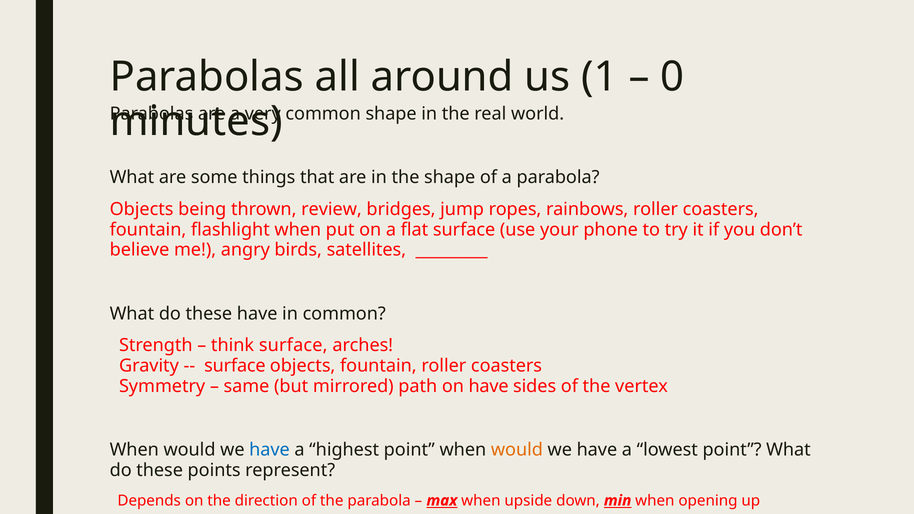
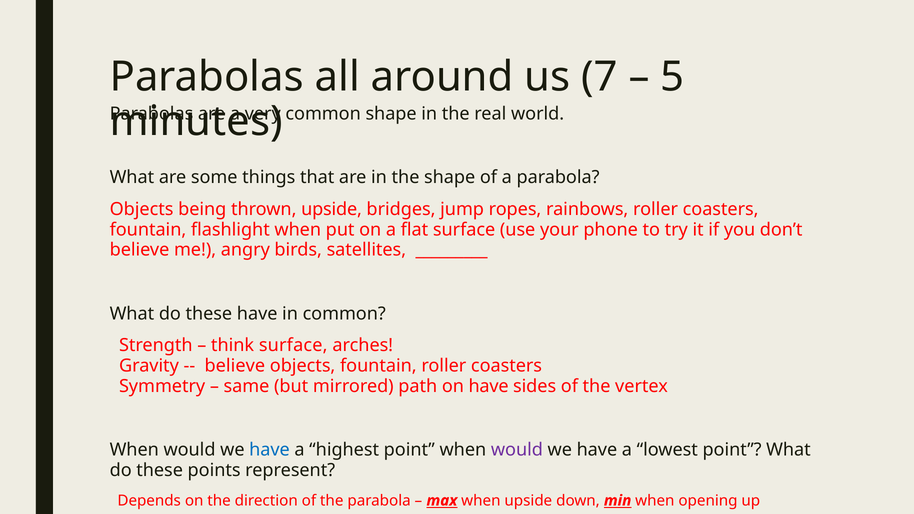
1: 1 -> 7
0: 0 -> 5
thrown review: review -> upside
surface at (235, 366): surface -> believe
would at (517, 450) colour: orange -> purple
